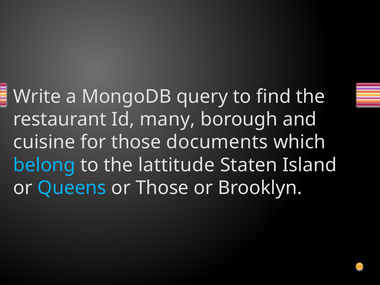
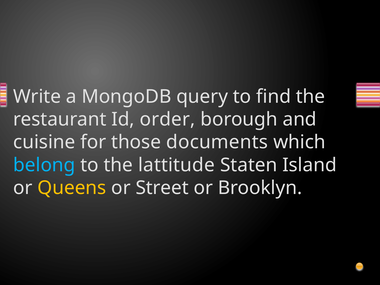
many: many -> order
Queens colour: light blue -> yellow
or Those: Those -> Street
